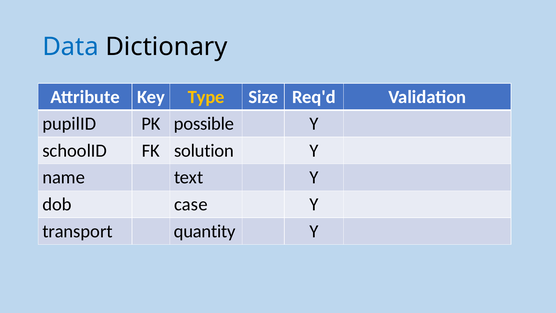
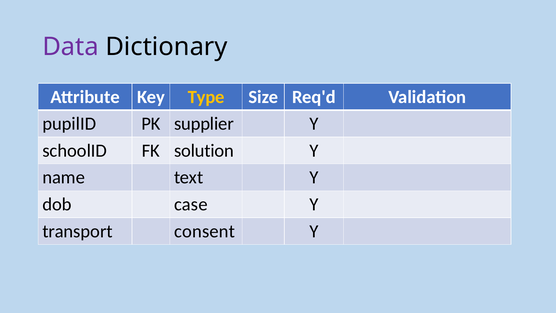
Data colour: blue -> purple
possible: possible -> supplier
quantity: quantity -> consent
